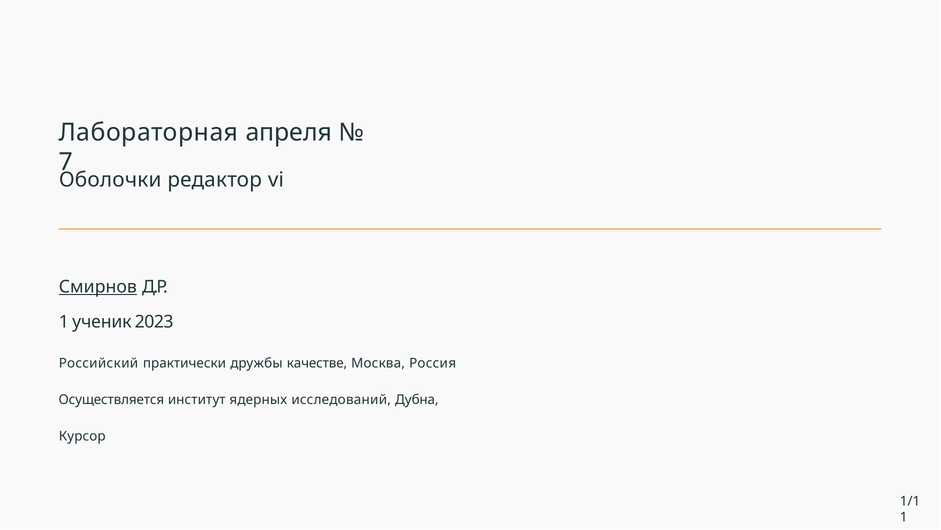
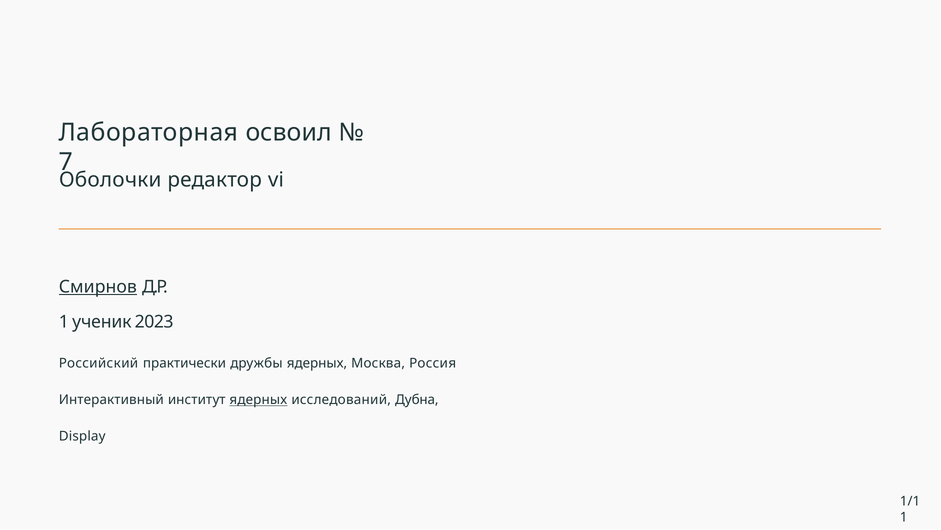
апреля: апреля -> освоил
дружбы качестве: качестве -> ядерных
Осуществляется: Осуществляется -> Интерактивный
ядерных at (258, 400) underline: none -> present
Курсор: Курсор -> Display
